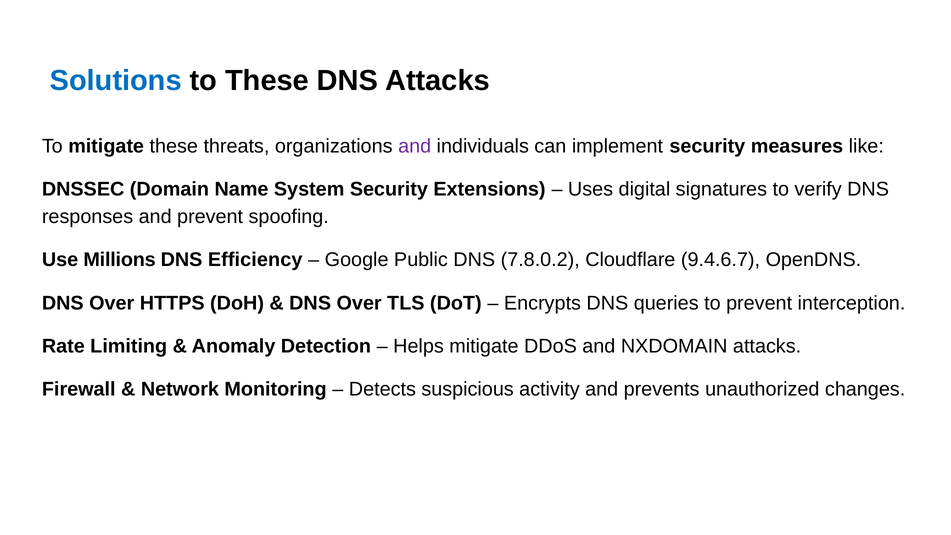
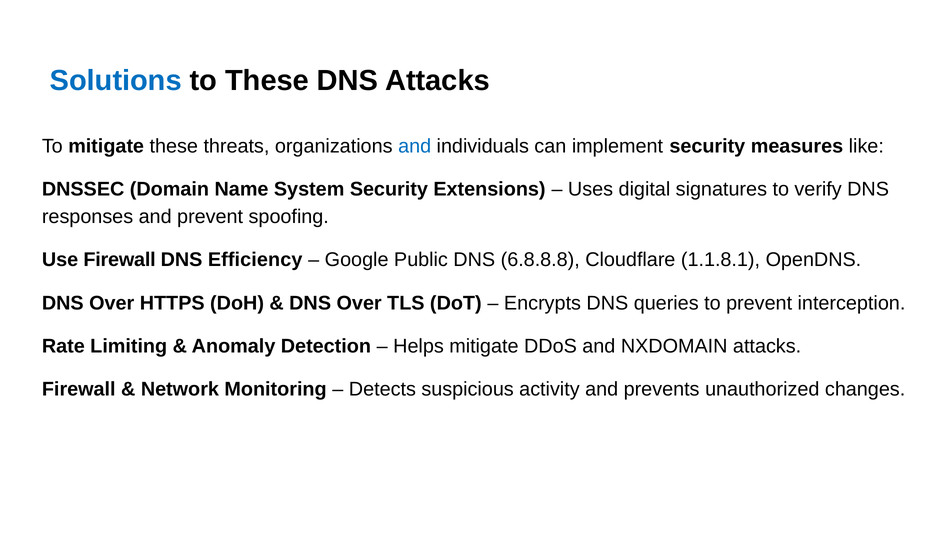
and at (415, 146) colour: purple -> blue
Use Millions: Millions -> Firewall
7.8.0.2: 7.8.0.2 -> 6.8.8.8
9.4.6.7: 9.4.6.7 -> 1.1.8.1
